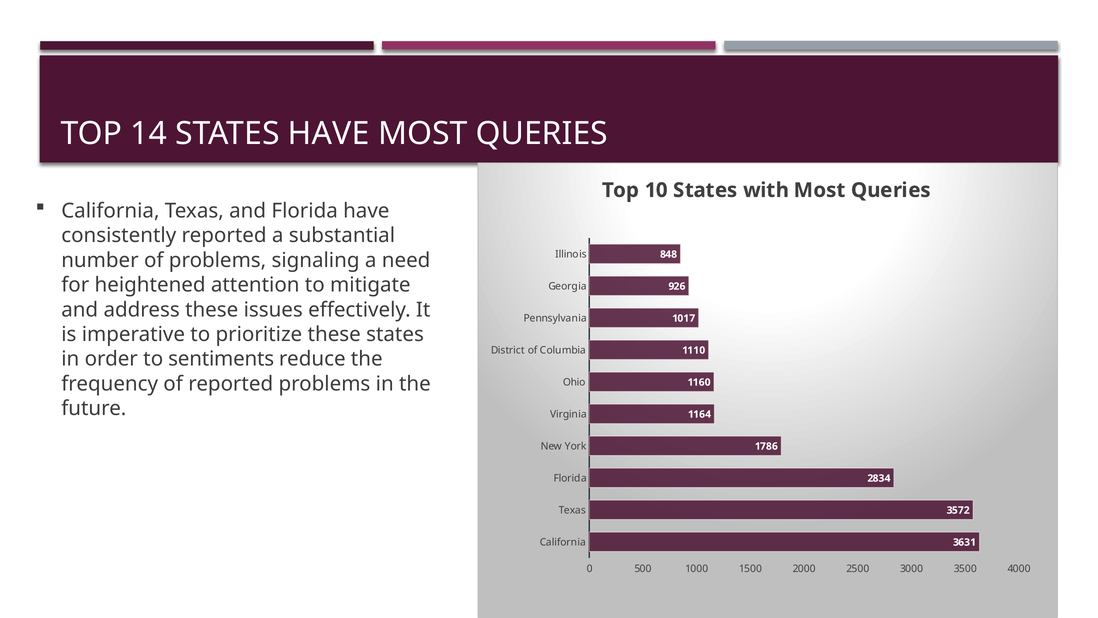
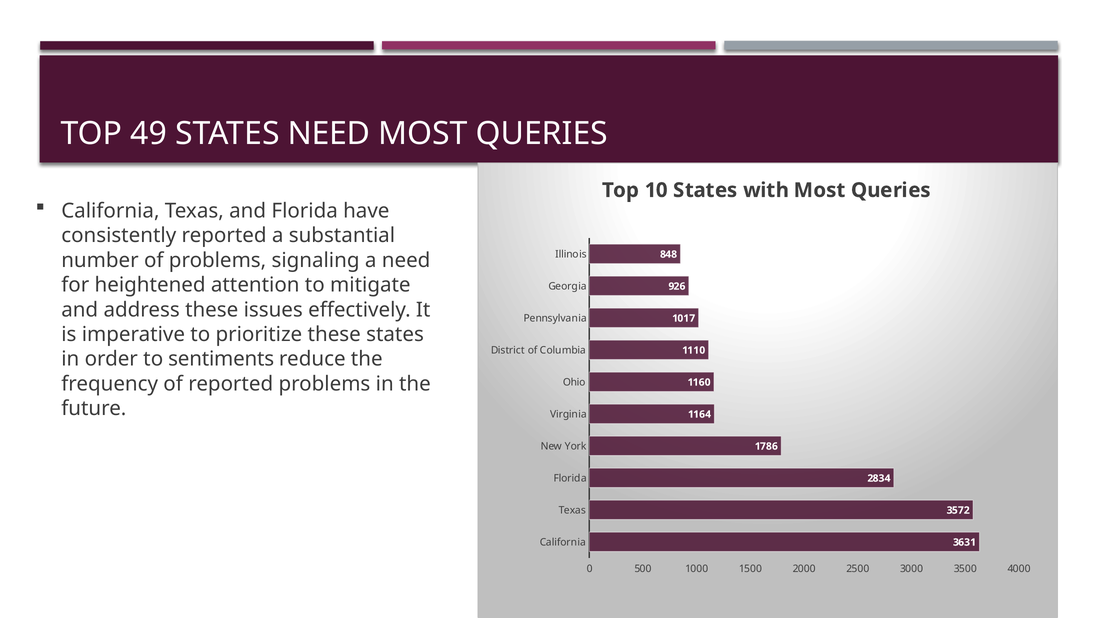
14: 14 -> 49
STATES HAVE: HAVE -> NEED
